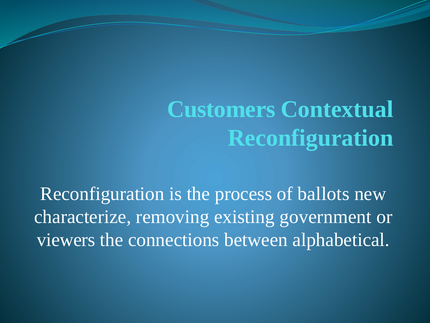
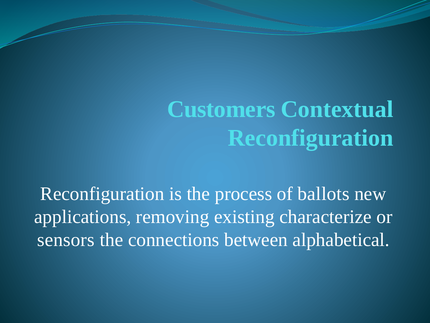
characterize: characterize -> applications
government: government -> characterize
viewers: viewers -> sensors
